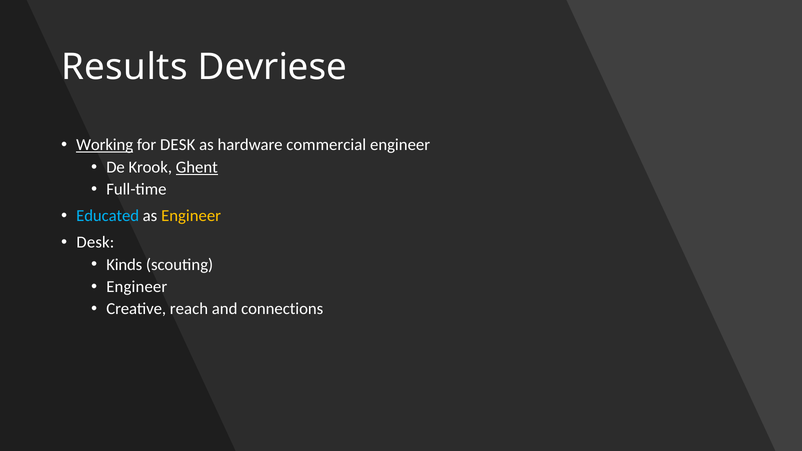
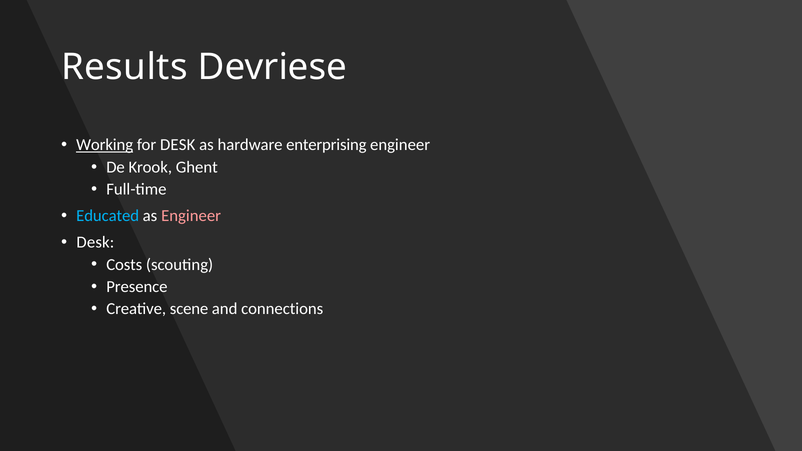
commercial: commercial -> enterprising
Ghent underline: present -> none
Engineer at (191, 216) colour: yellow -> pink
Kinds: Kinds -> Costs
Engineer at (137, 287): Engineer -> Presence
reach: reach -> scene
